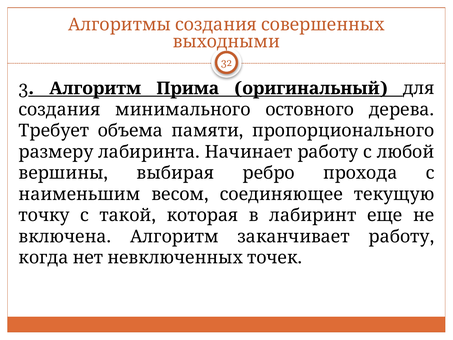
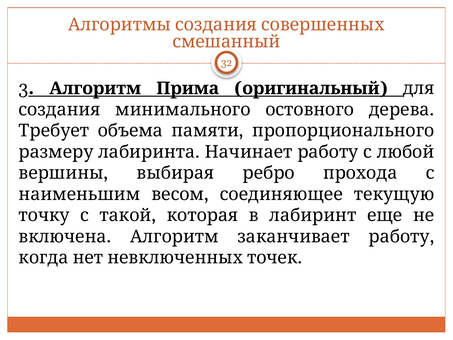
выходными: выходными -> смешанный
